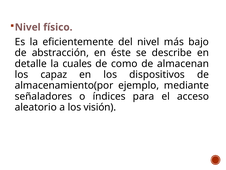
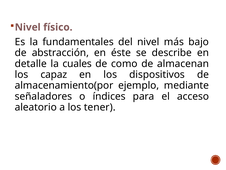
eficientemente: eficientemente -> fundamentales
visión: visión -> tener
